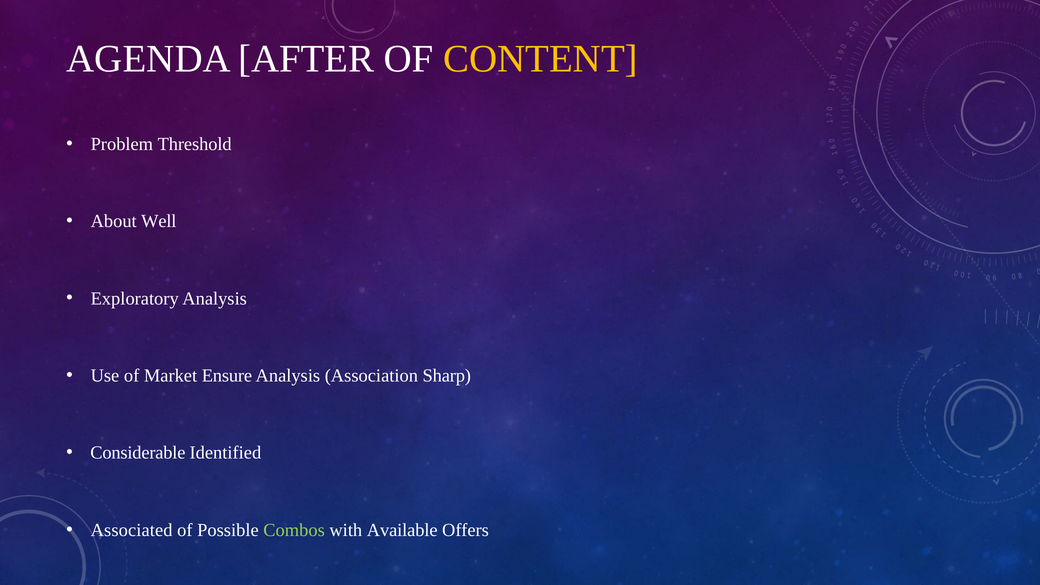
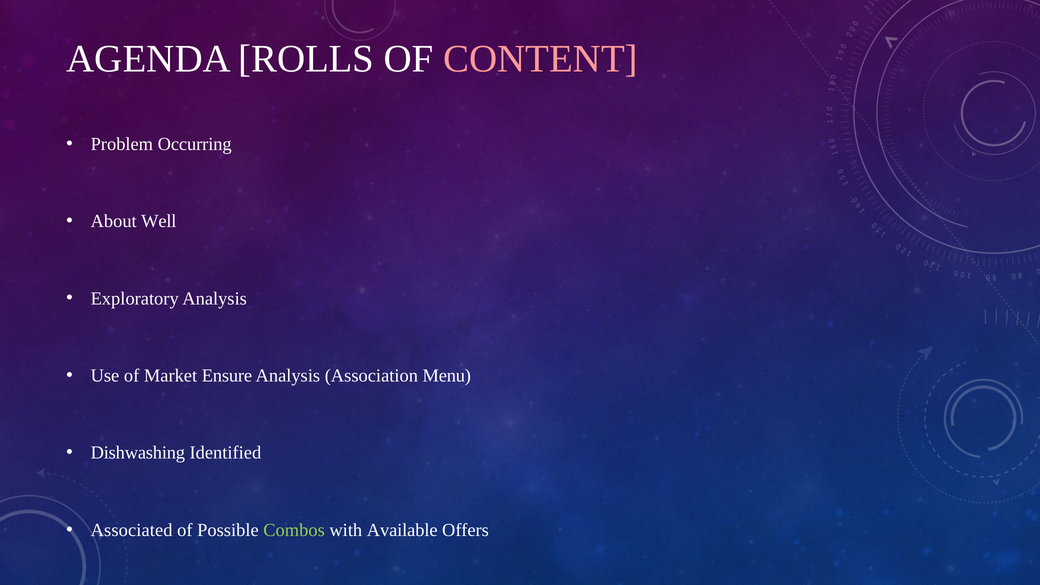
AFTER: AFTER -> ROLLS
CONTENT colour: yellow -> pink
Threshold: Threshold -> Occurring
Sharp: Sharp -> Menu
Considerable: Considerable -> Dishwashing
